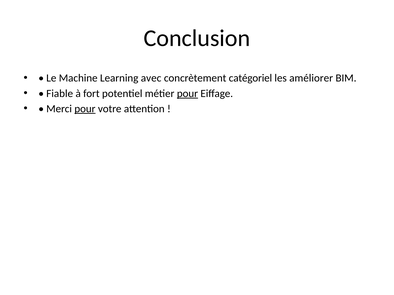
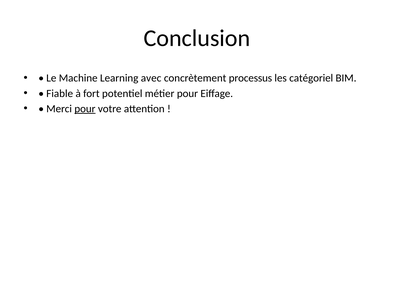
catégoriel: catégoriel -> processus
améliorer: améliorer -> catégoriel
pour at (187, 94) underline: present -> none
